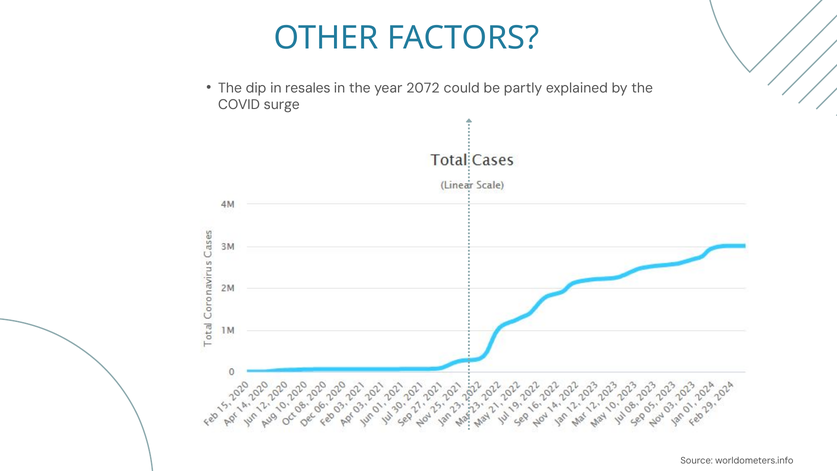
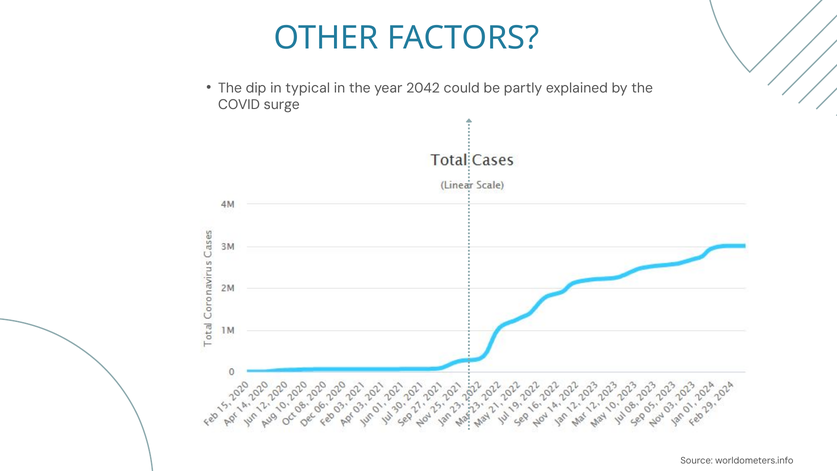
resales: resales -> typical
2072: 2072 -> 2042
